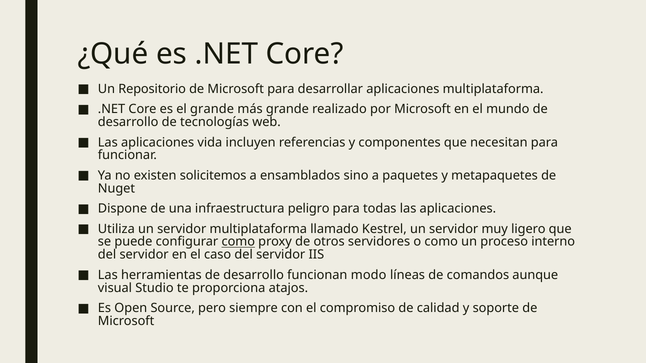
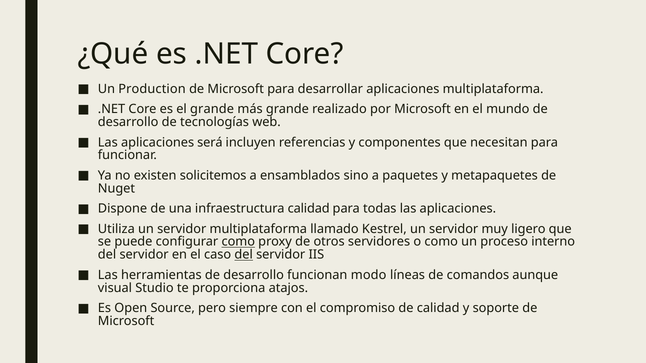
Repositorio: Repositorio -> Production
vida: vida -> será
infraestructura peligro: peligro -> calidad
del at (244, 255) underline: none -> present
